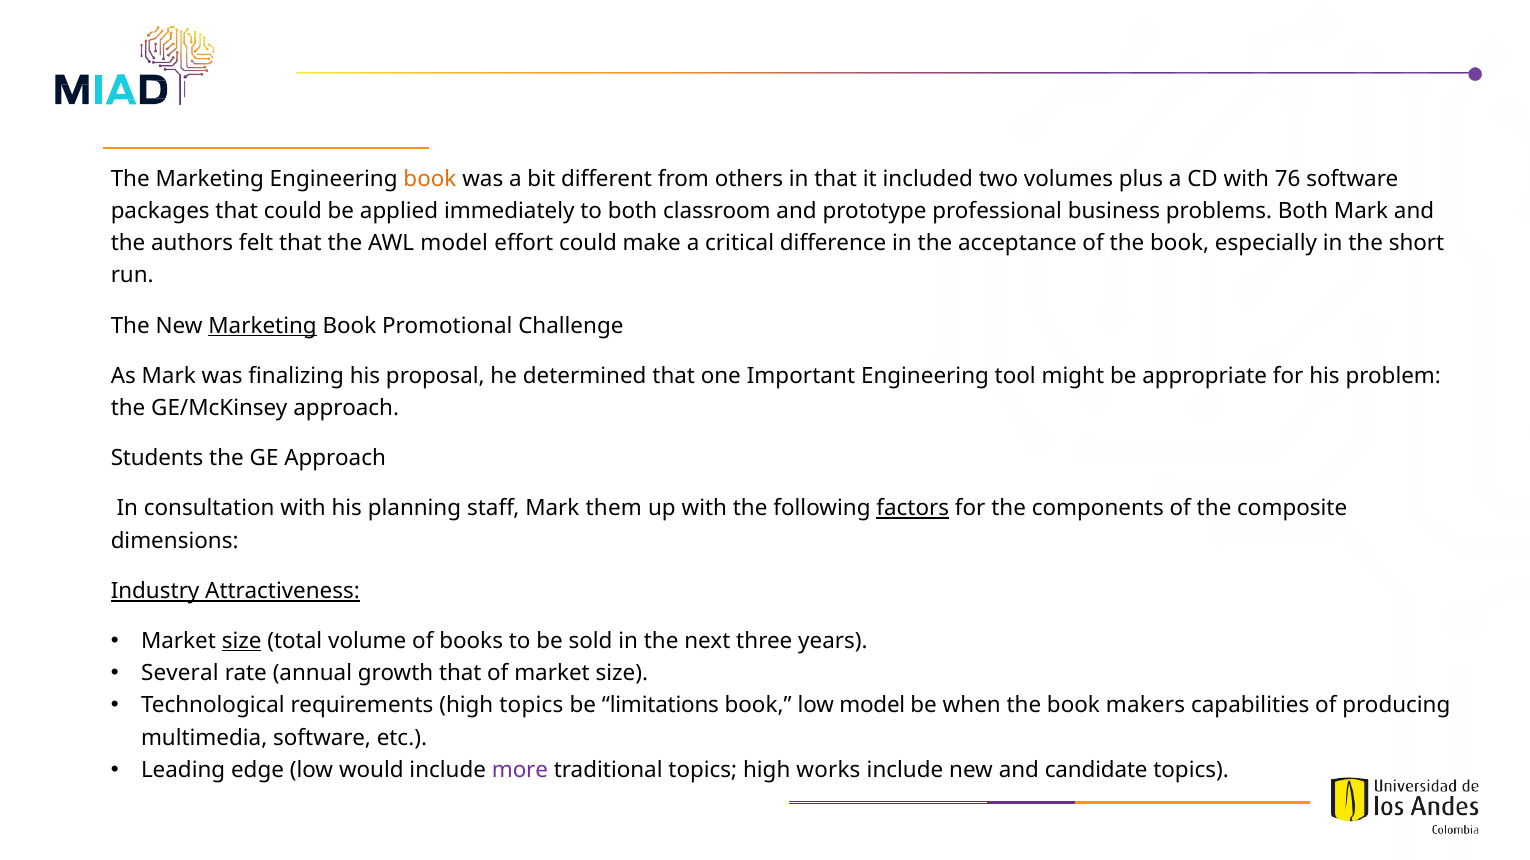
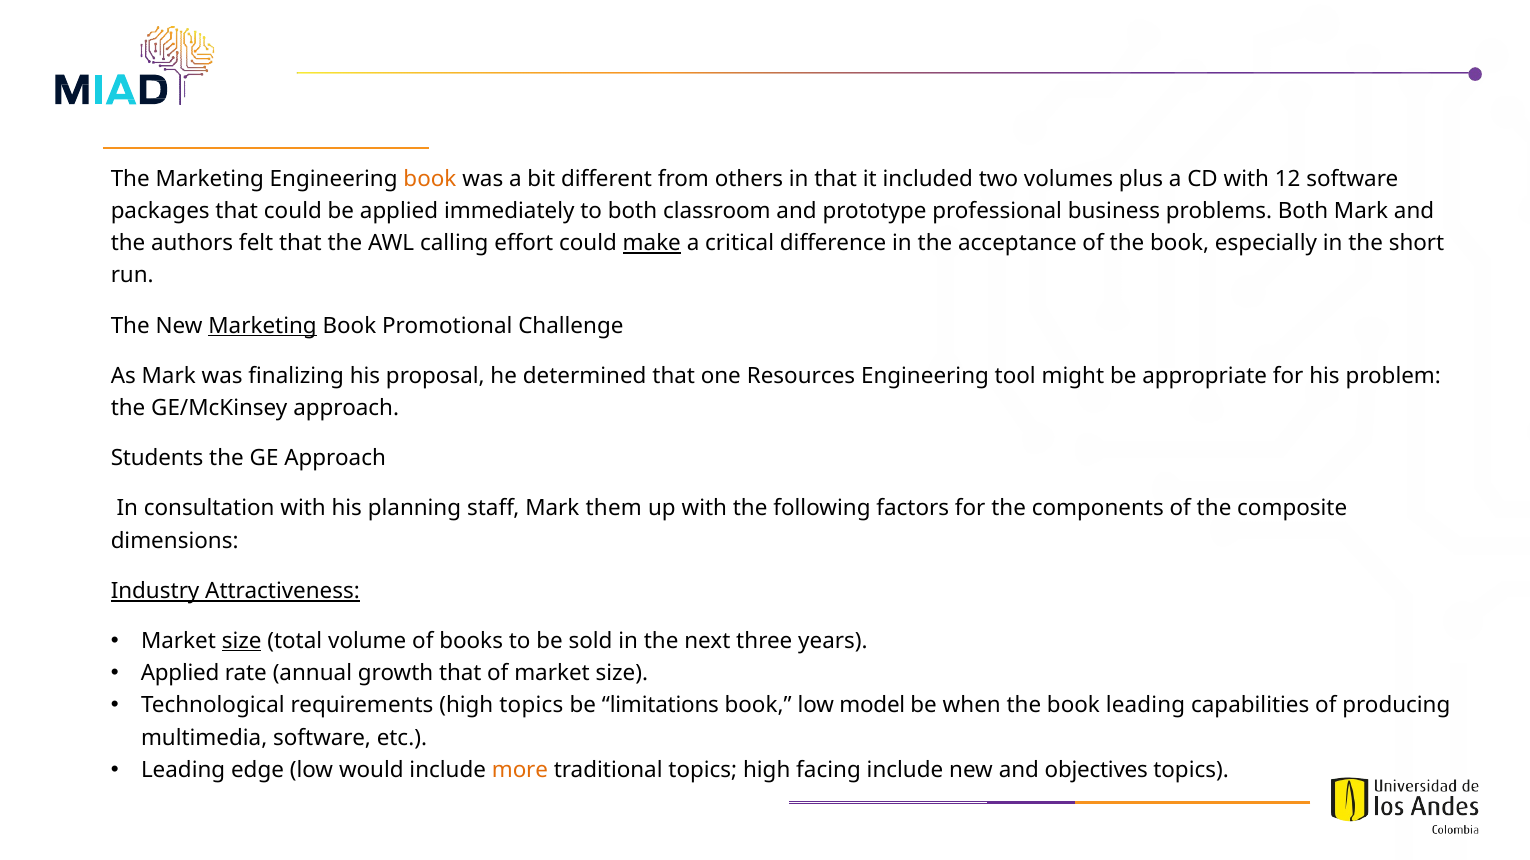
76: 76 -> 12
AWL model: model -> calling
make underline: none -> present
Important: Important -> Resources
factors underline: present -> none
Several at (180, 673): Several -> Applied
book makers: makers -> leading
more colour: purple -> orange
works: works -> facing
candidate: candidate -> objectives
